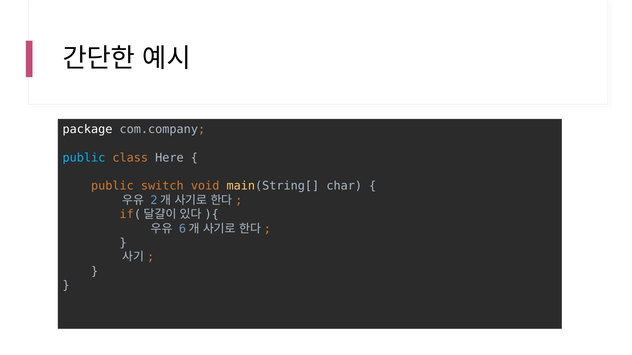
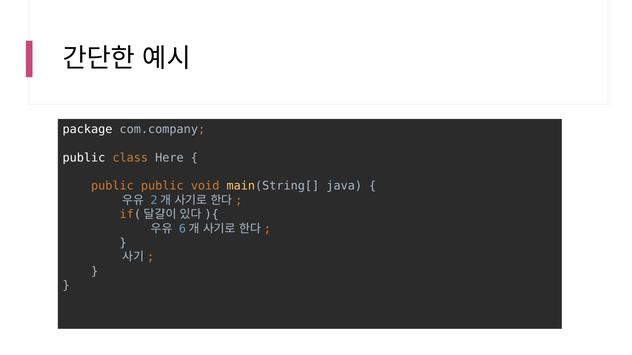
public at (84, 158) colour: light blue -> white
public switch: switch -> public
char: char -> java
